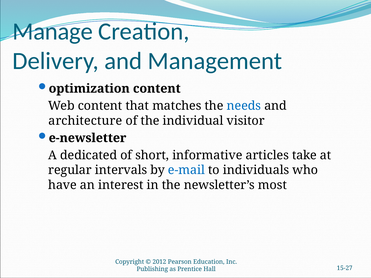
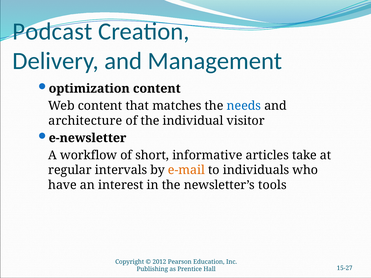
Manage: Manage -> Podcast
dedicated: dedicated -> workflow
e-mail colour: blue -> orange
most: most -> tools
